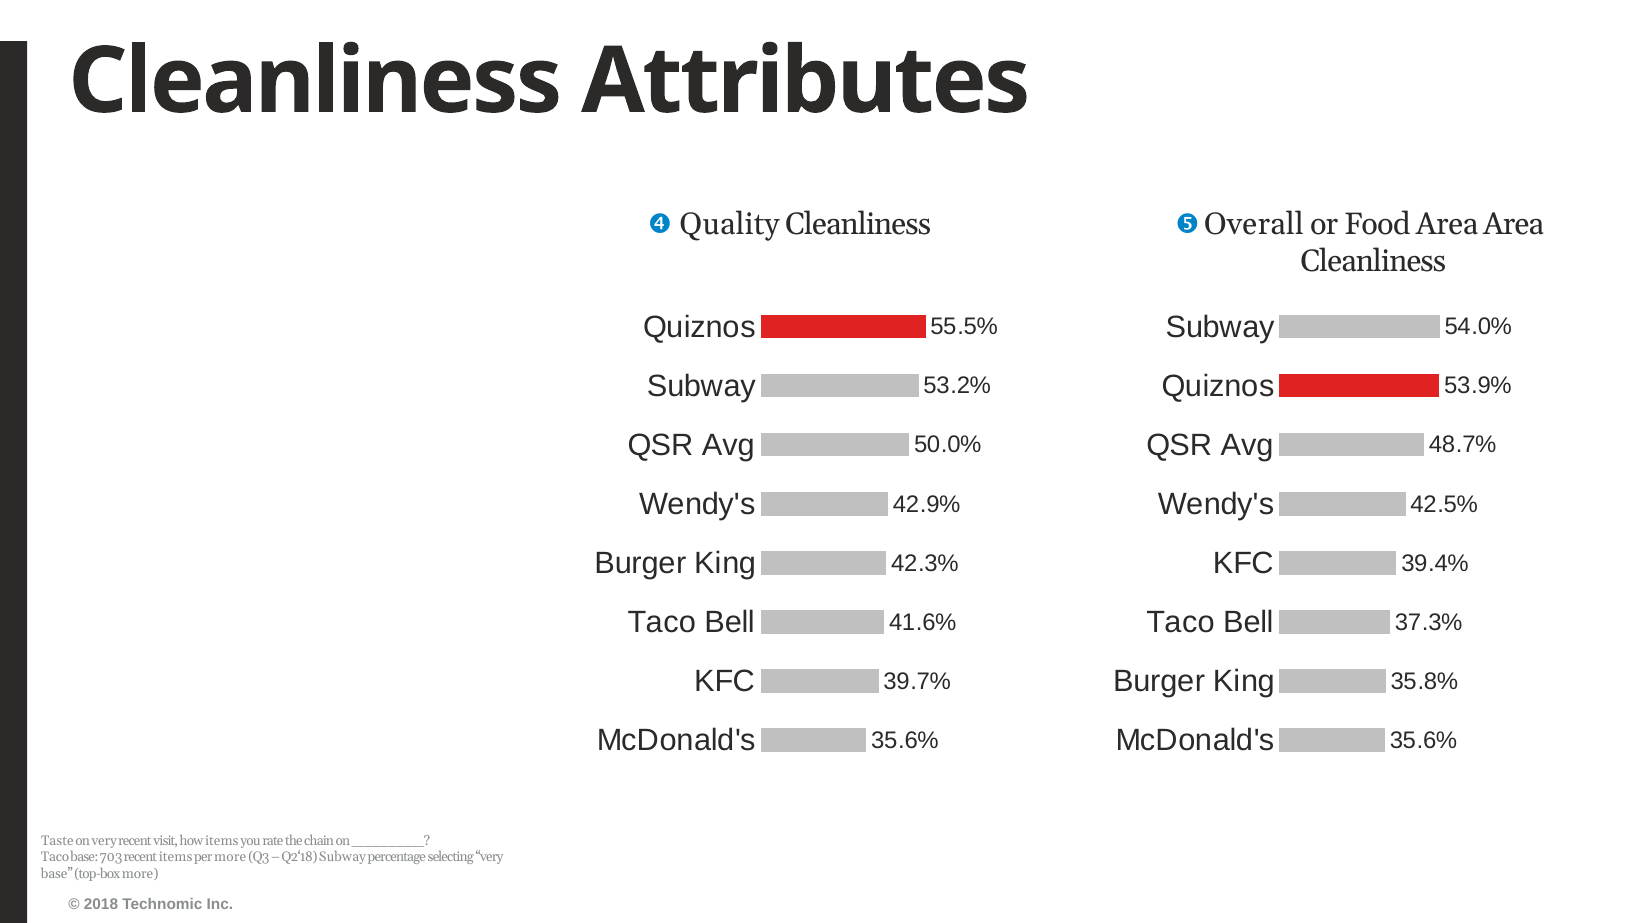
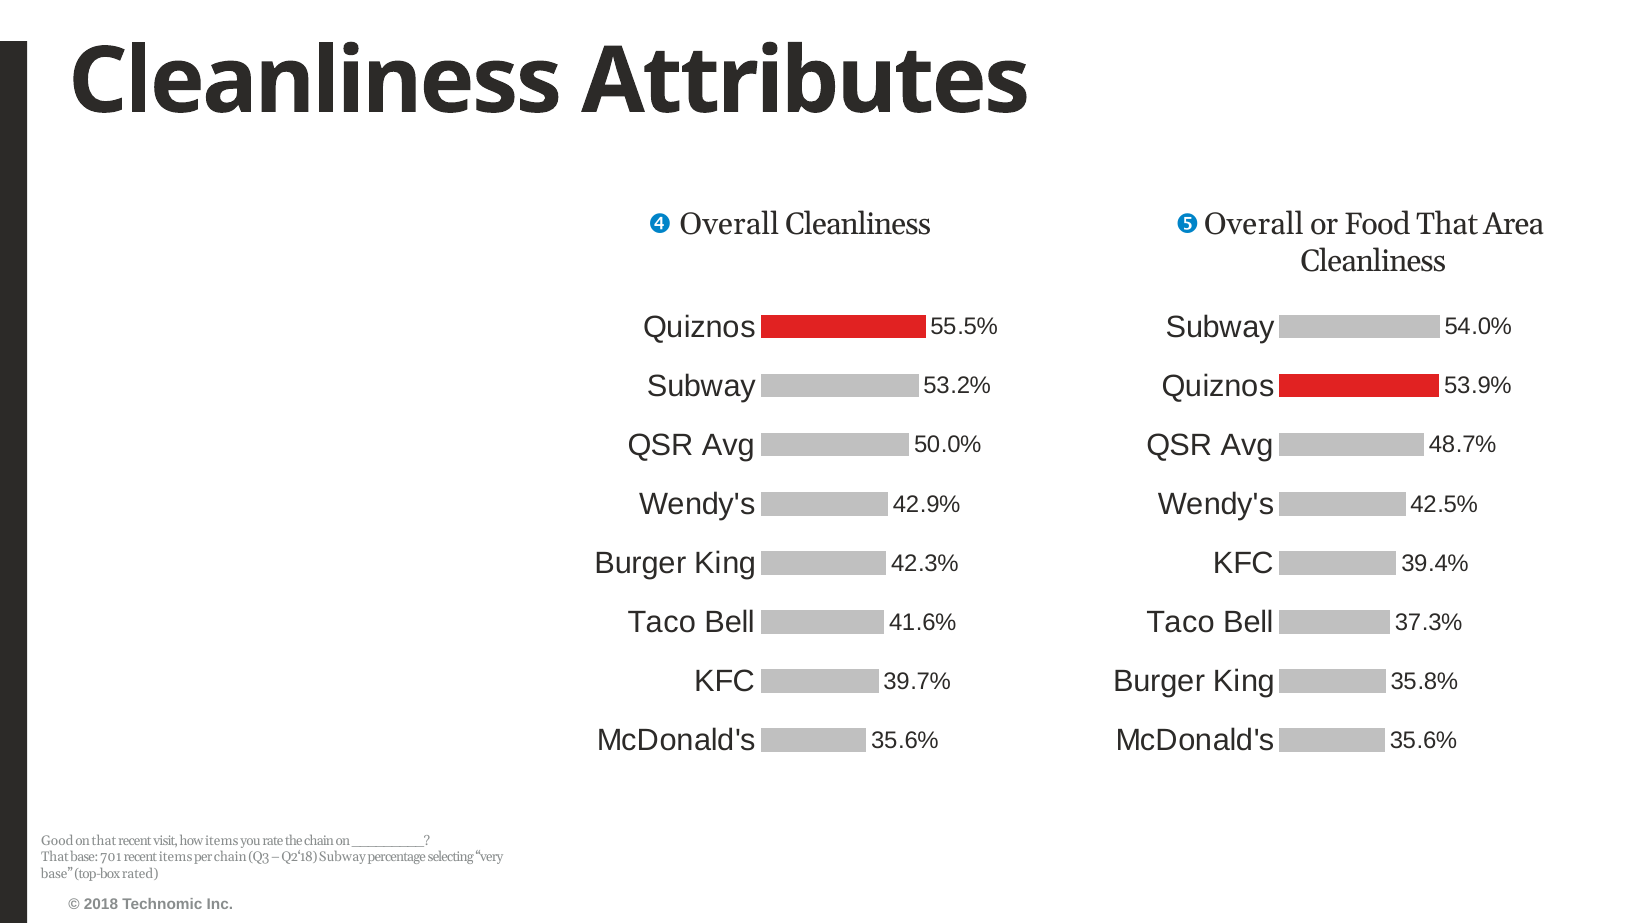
Quality at (730, 224): Quality -> Overall
Food Area: Area -> That
Taste: Taste -> Good
on very: very -> that
Taco at (55, 857): Taco -> That
703: 703 -> 701
per more: more -> chain
top-box more: more -> rated
